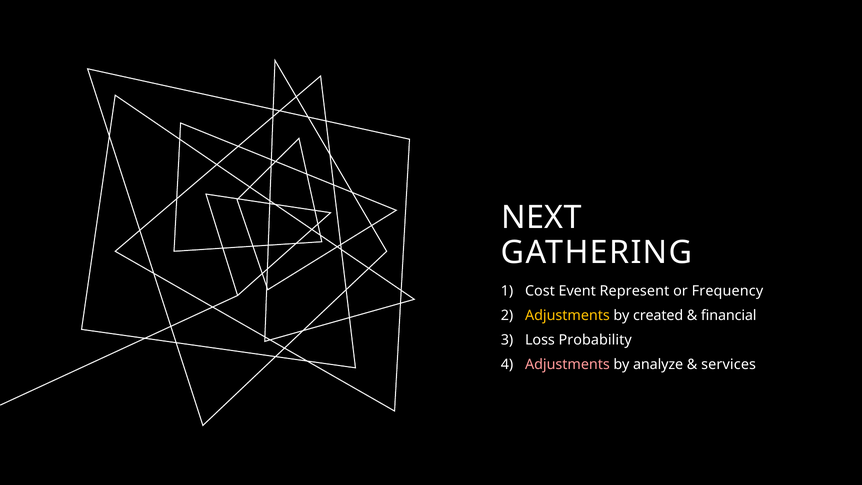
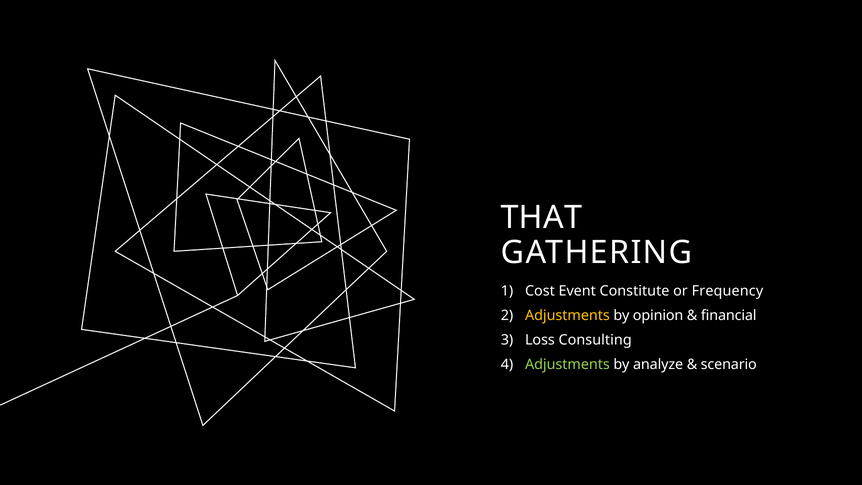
NEXT: NEXT -> THAT
Represent: Represent -> Constitute
created: created -> opinion
Probability: Probability -> Consulting
Adjustments at (567, 364) colour: pink -> light green
services: services -> scenario
